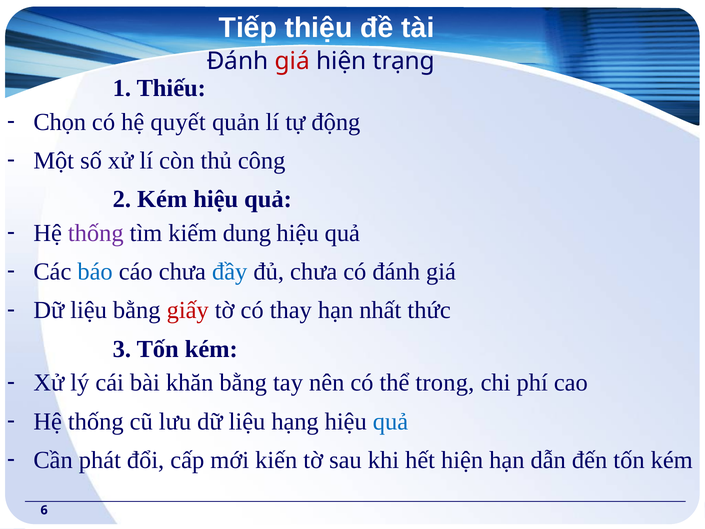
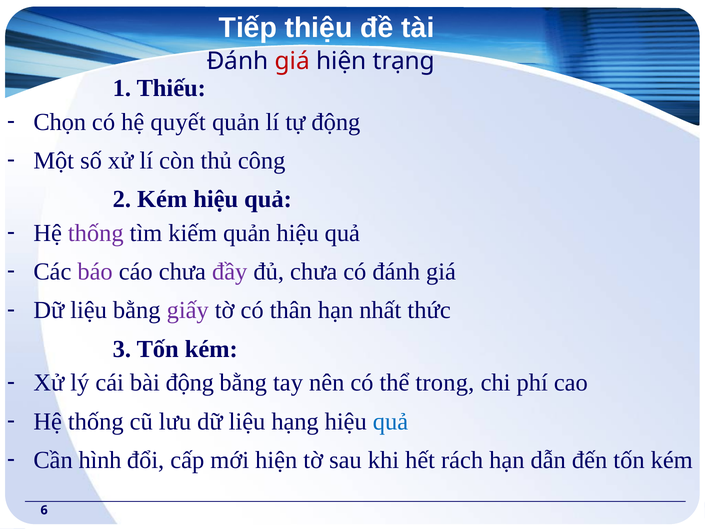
kiếm dung: dung -> quản
báo colour: blue -> purple
đầy colour: blue -> purple
giấy colour: red -> purple
thay: thay -> thân
bài khăn: khăn -> động
phát: phát -> hình
mới kiến: kiến -> hiện
hết hiện: hiện -> rách
